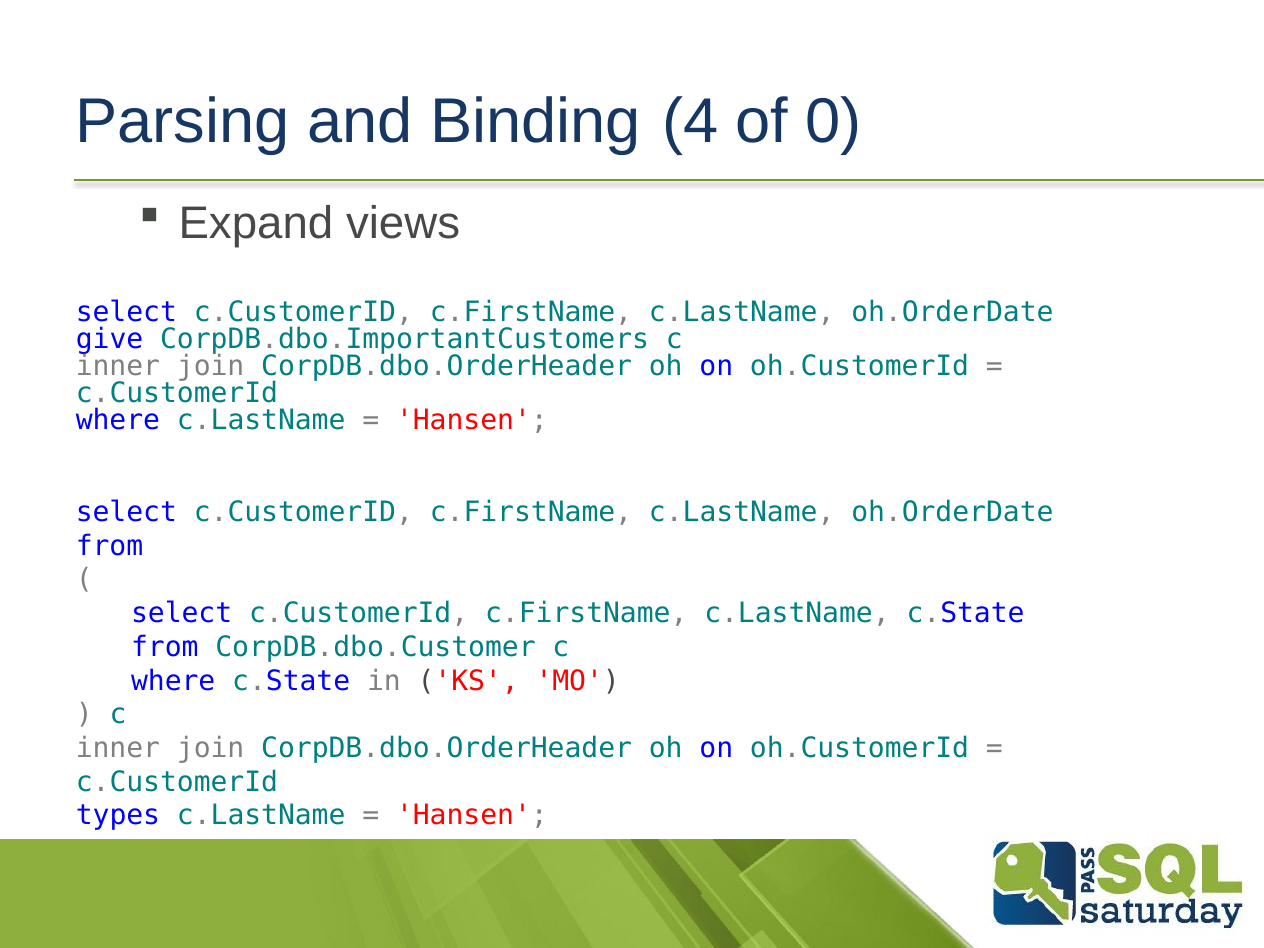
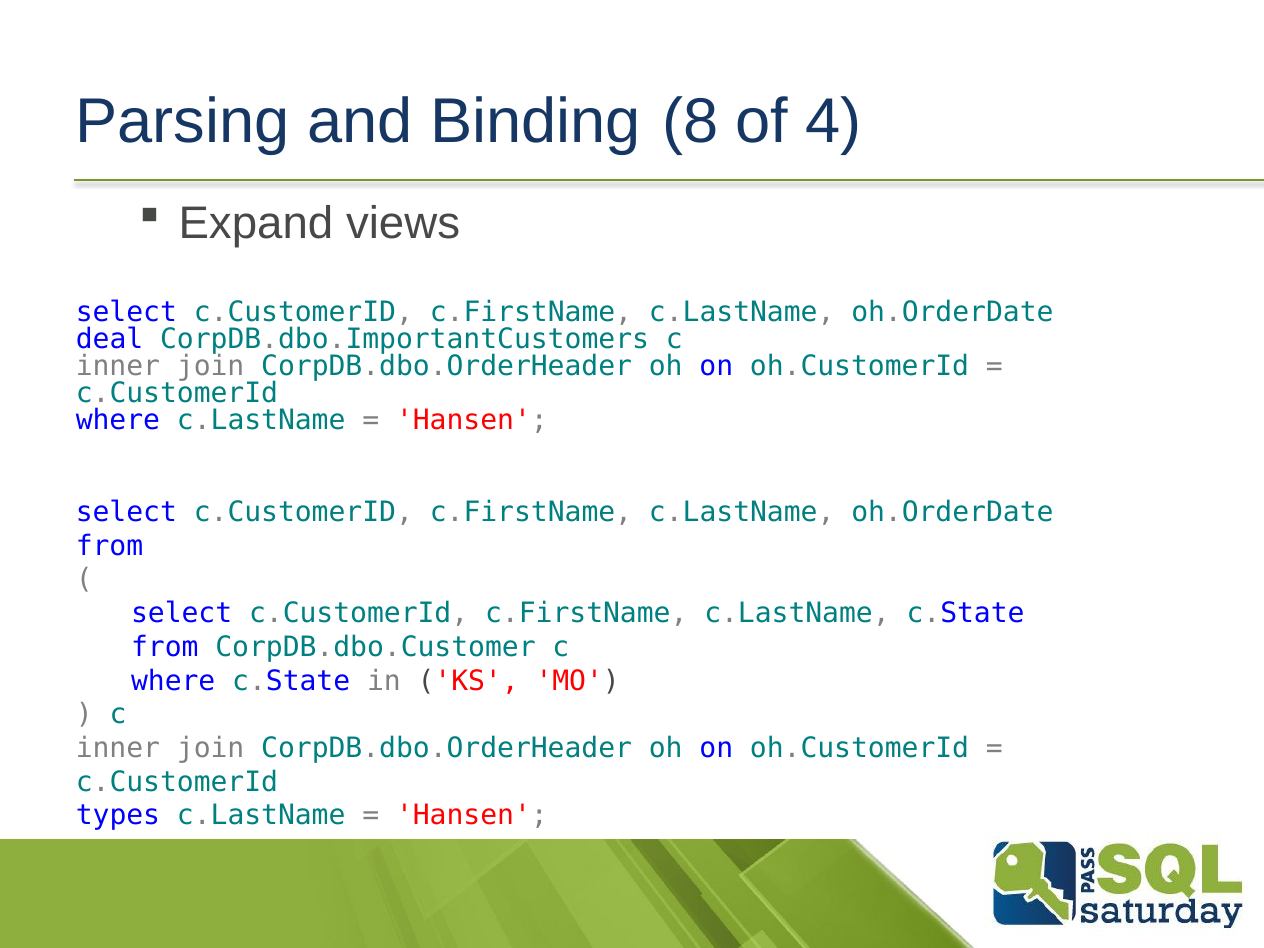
4: 4 -> 8
0: 0 -> 4
give: give -> deal
